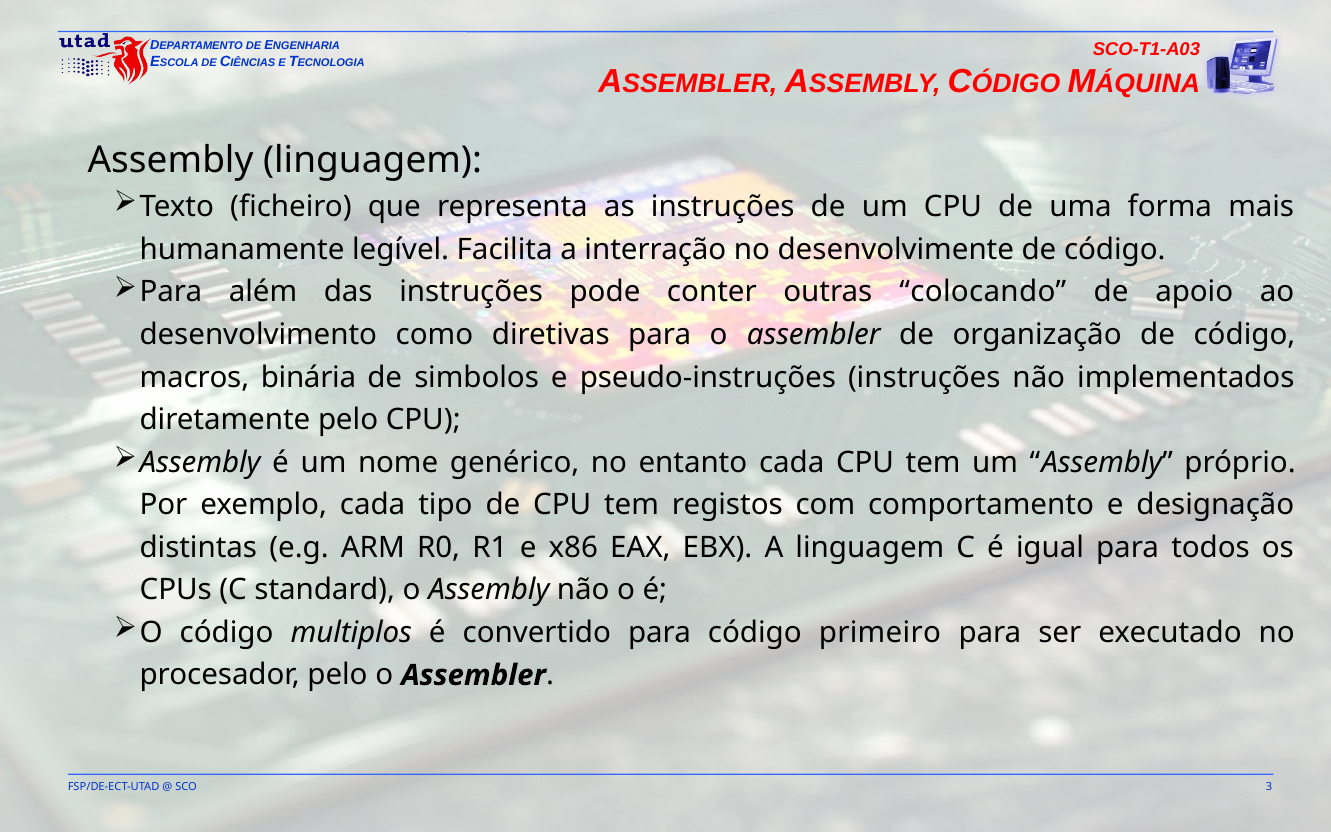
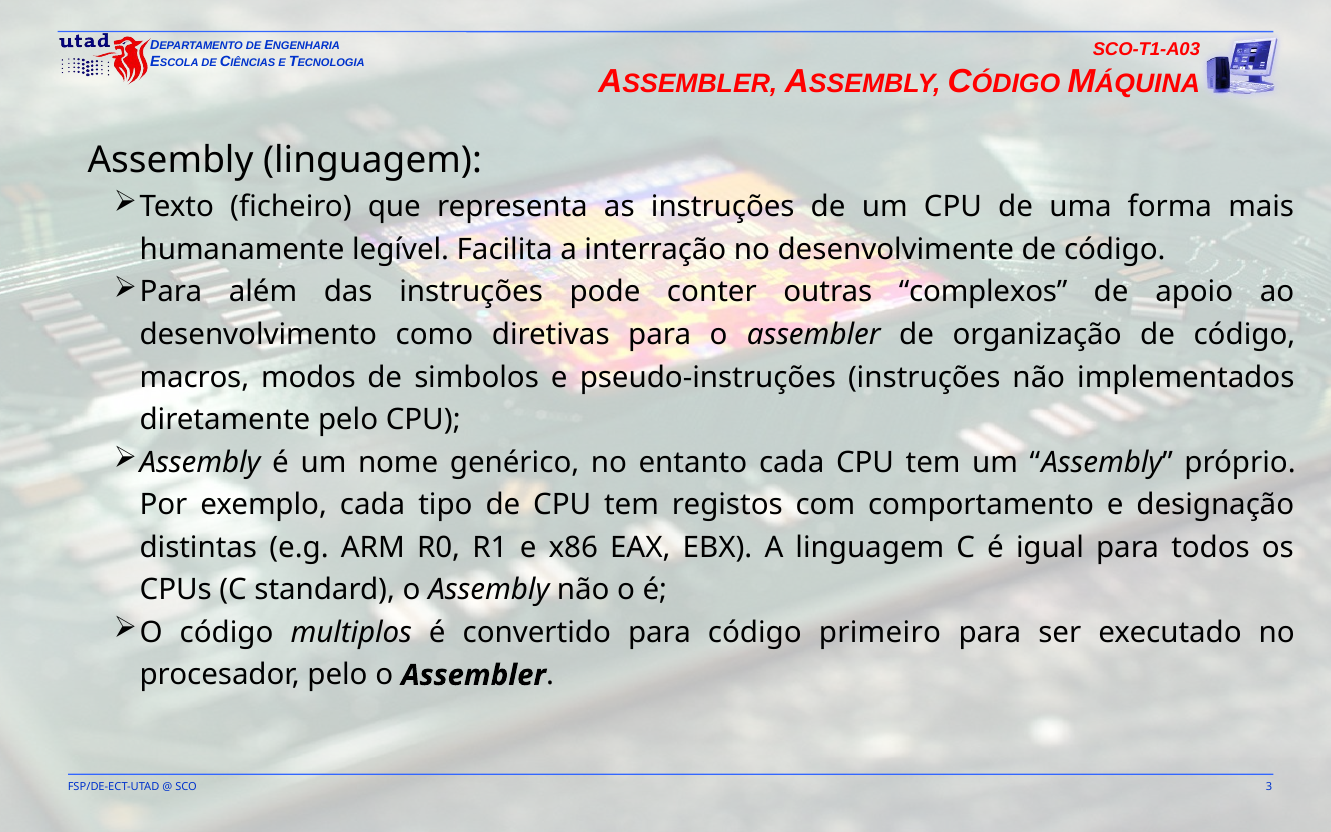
colocando: colocando -> complexos
binária: binária -> modos
